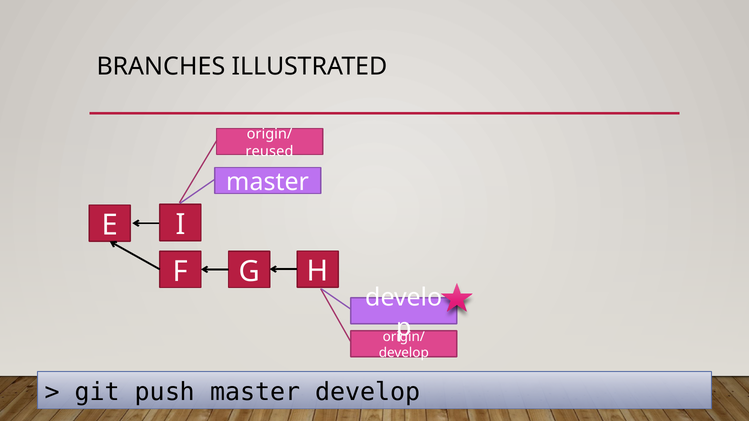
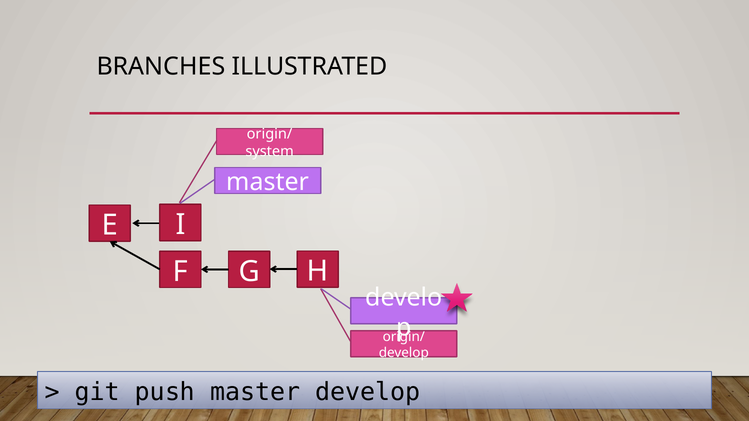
reused: reused -> system
